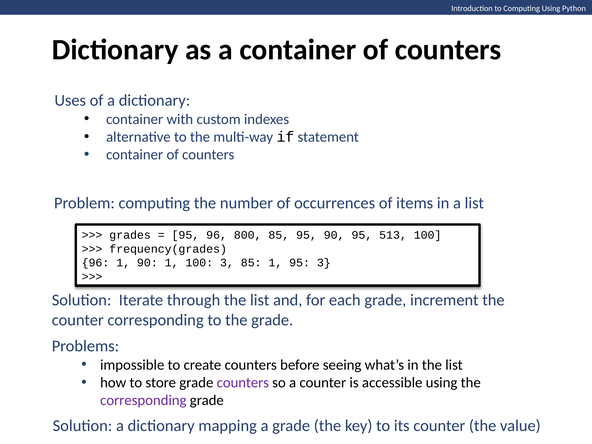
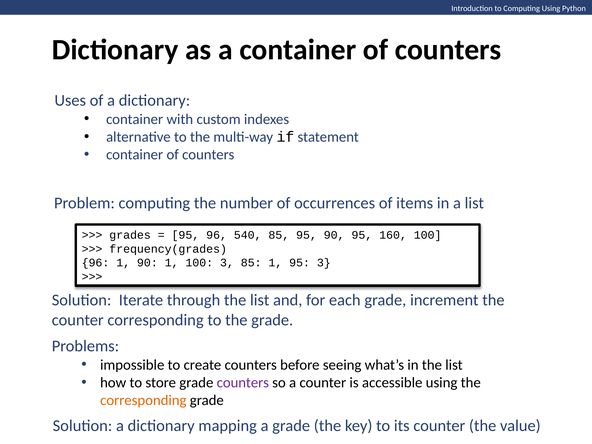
800: 800 -> 540
513: 513 -> 160
corresponding at (143, 400) colour: purple -> orange
